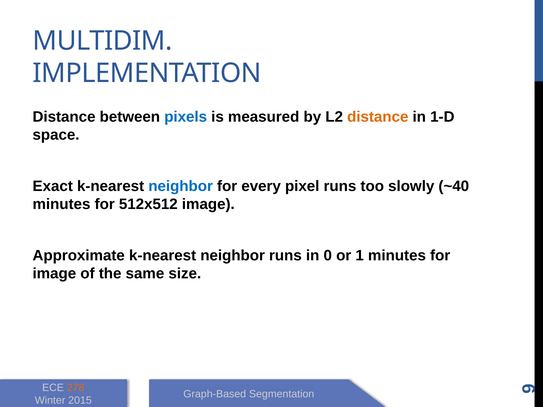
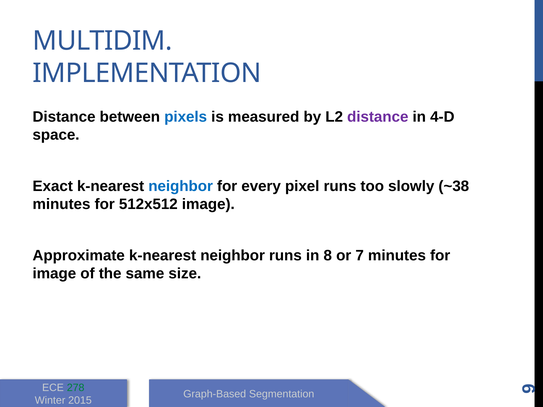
distance at (378, 117) colour: orange -> purple
1-D: 1-D -> 4-D
~40: ~40 -> ~38
0: 0 -> 8
1: 1 -> 7
278 colour: orange -> green
